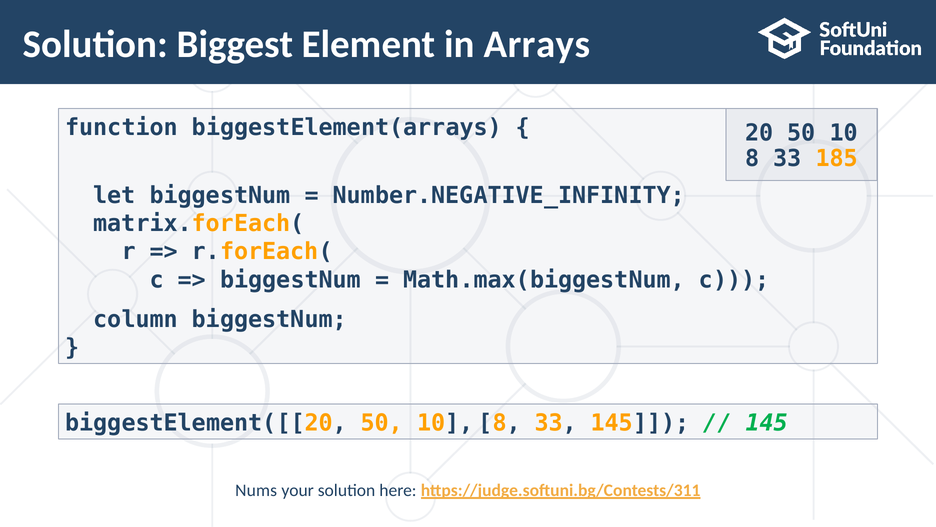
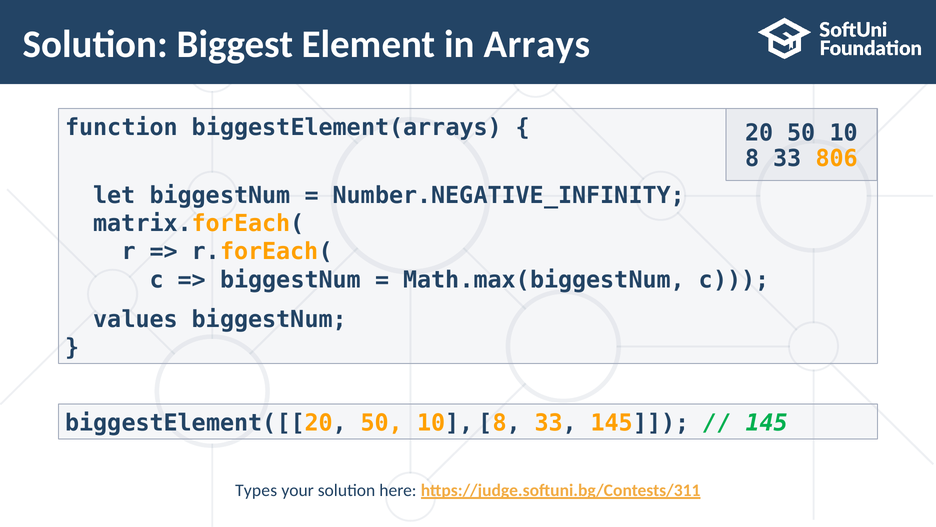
185: 185 -> 806
column: column -> values
Nums: Nums -> Types
